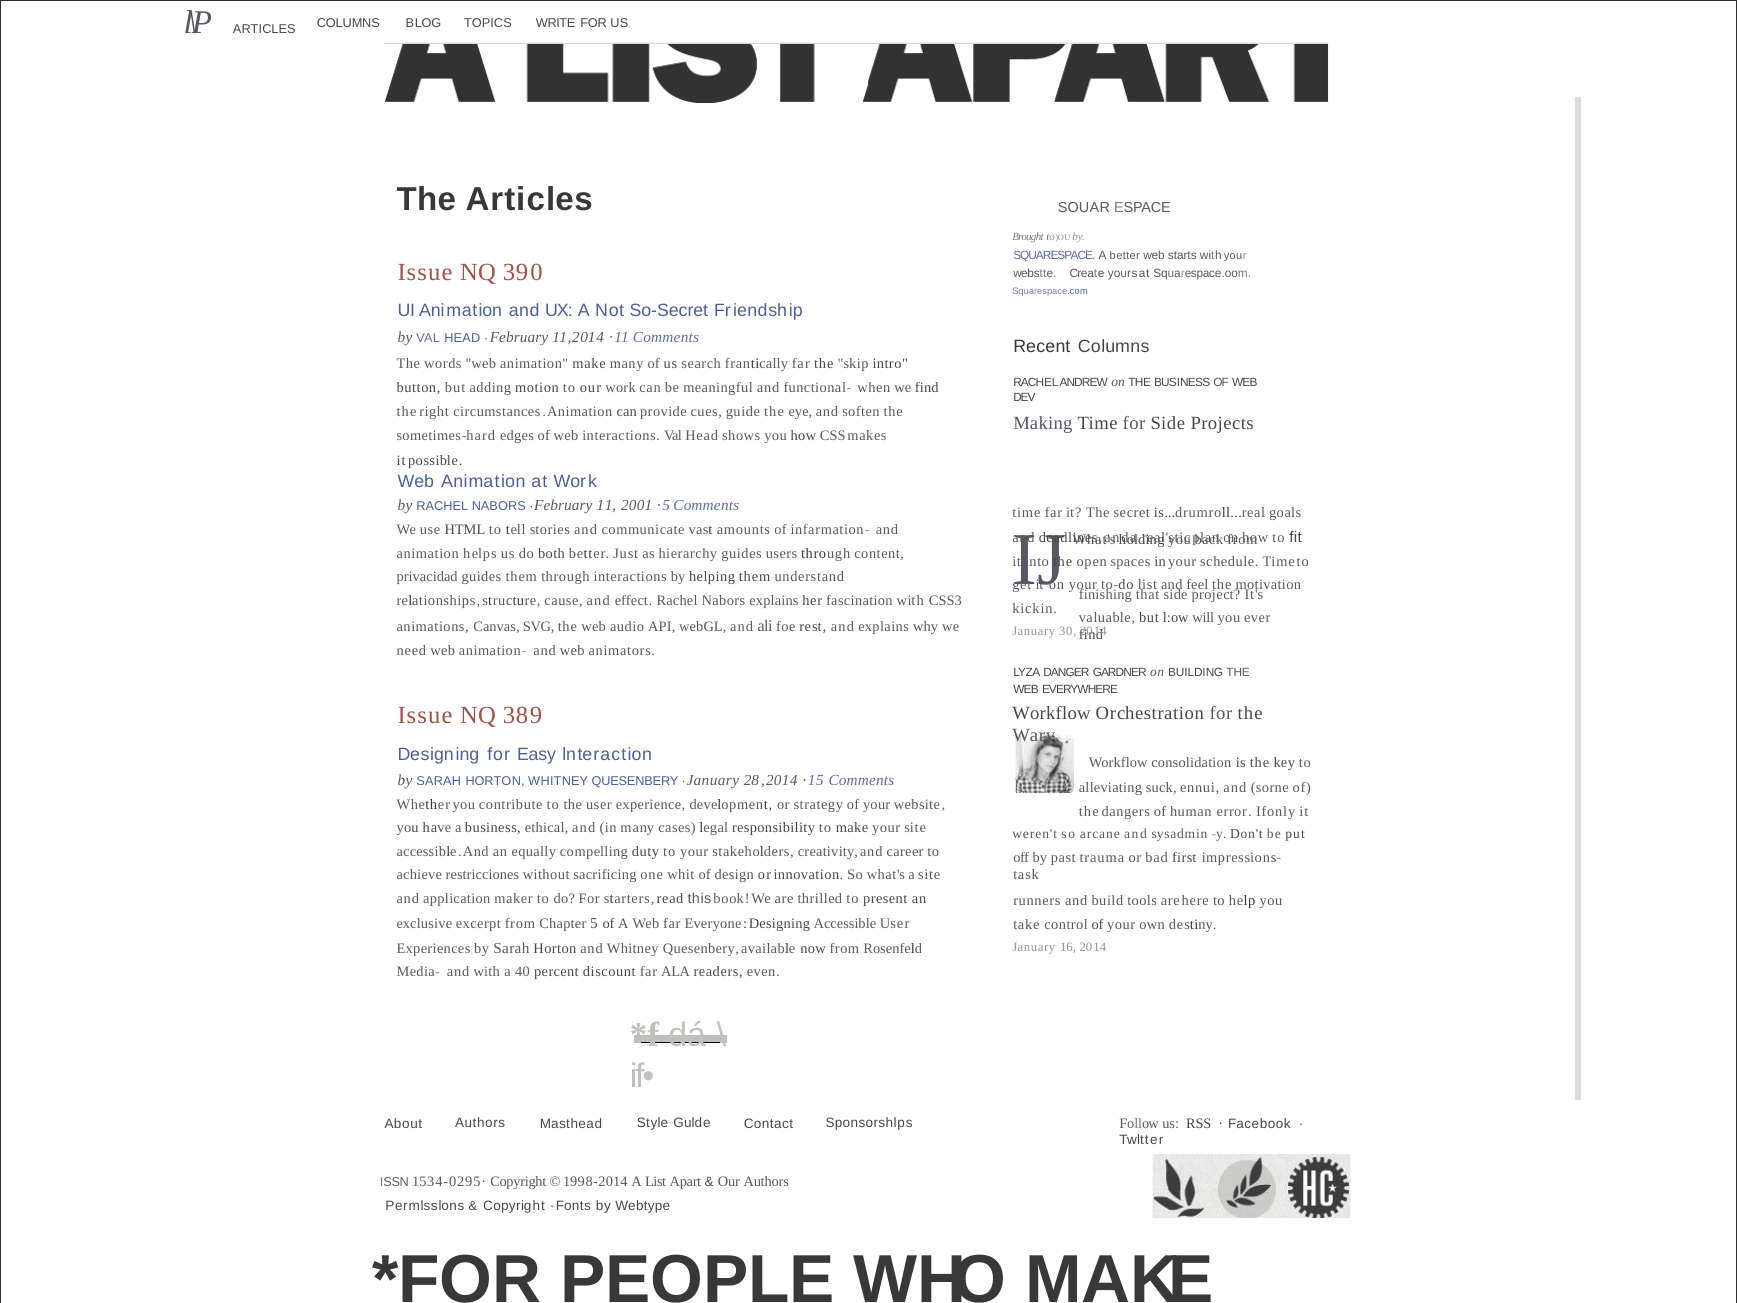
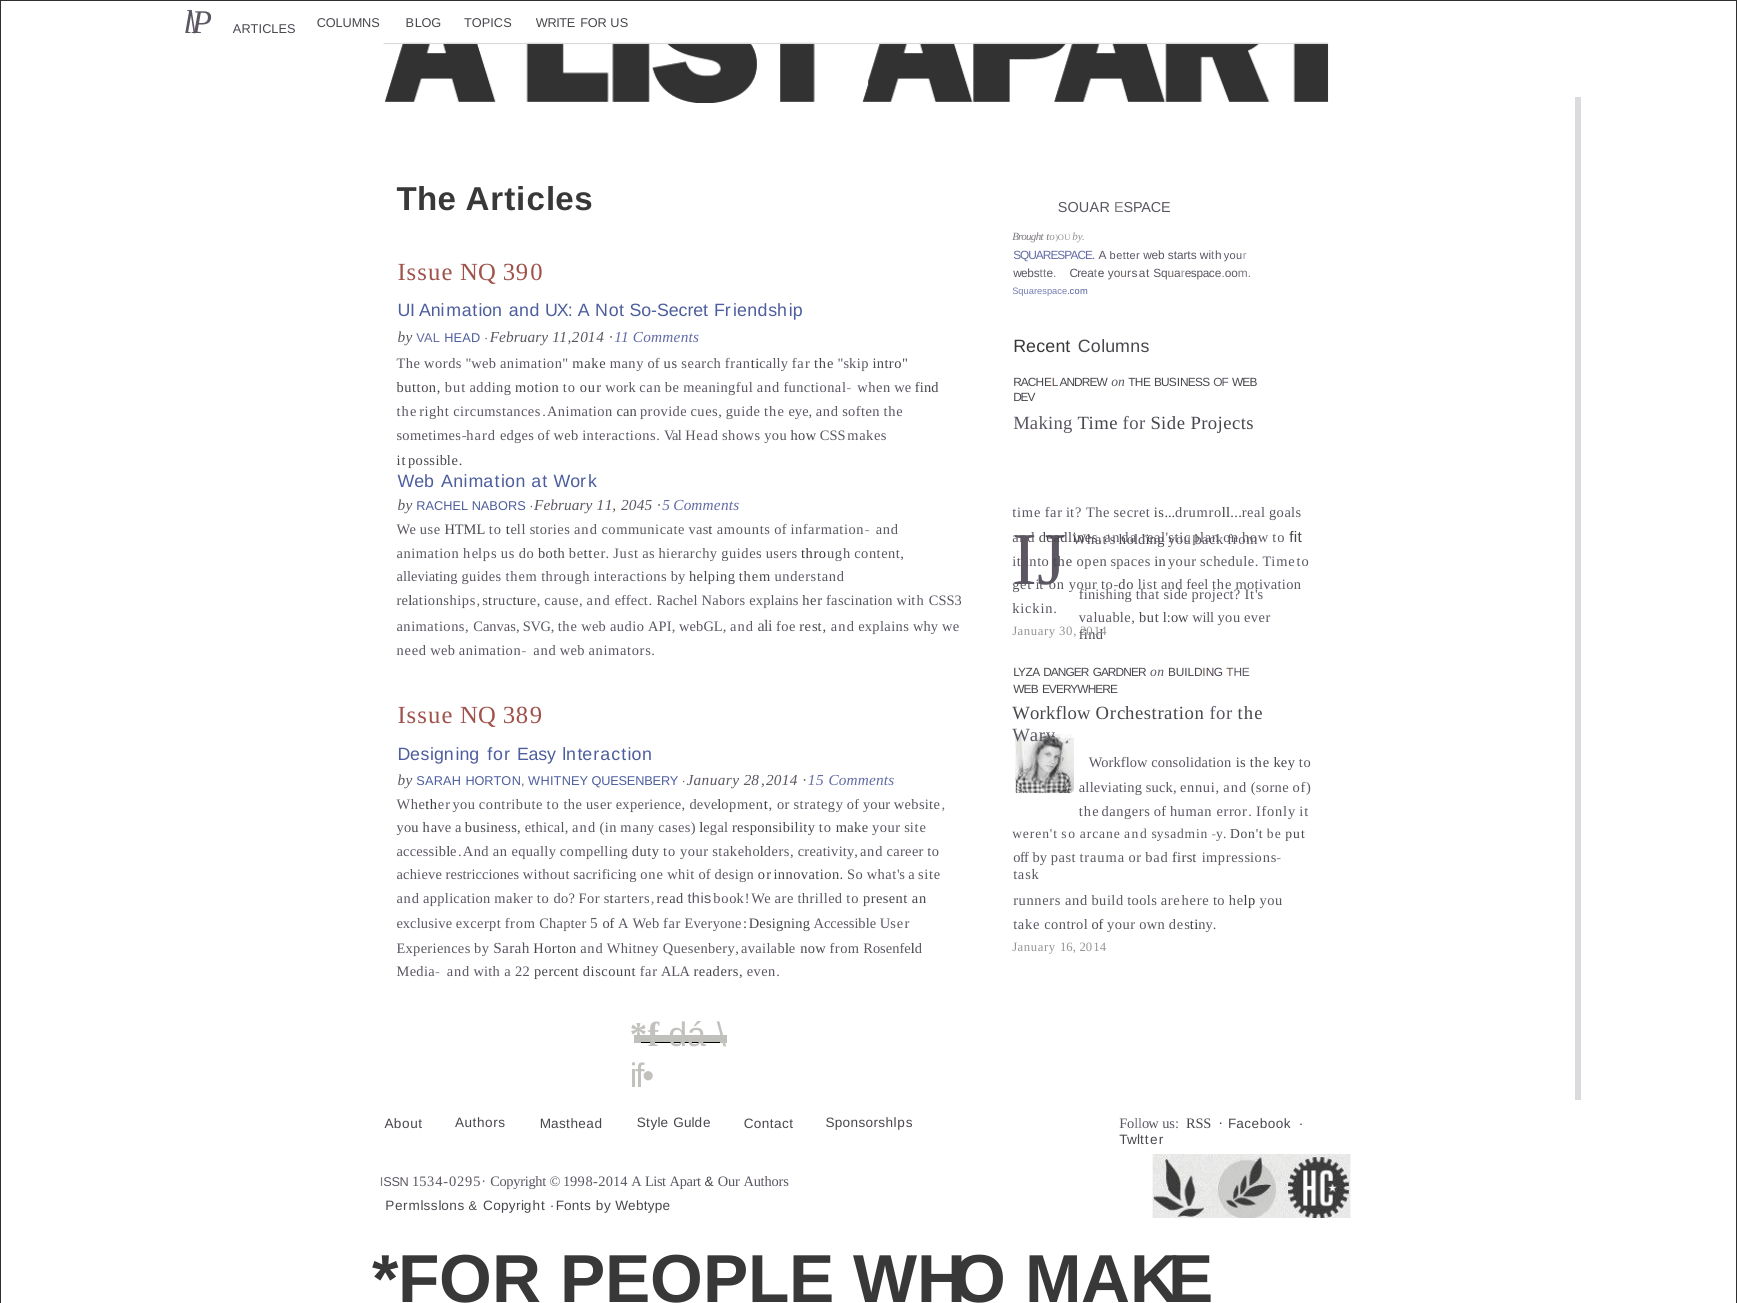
2001: 2001 -> 2045
privacidad at (427, 577): privacidad -> alleviating
40: 40 -> 22
